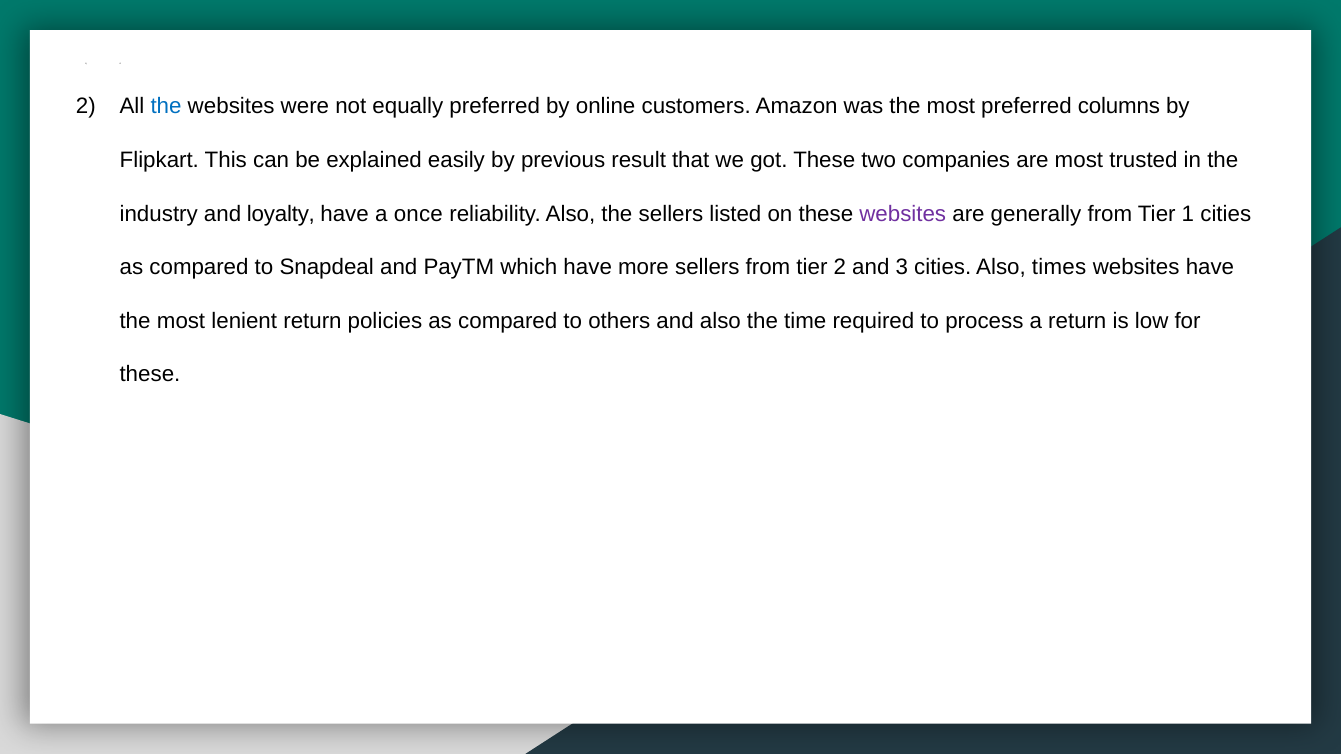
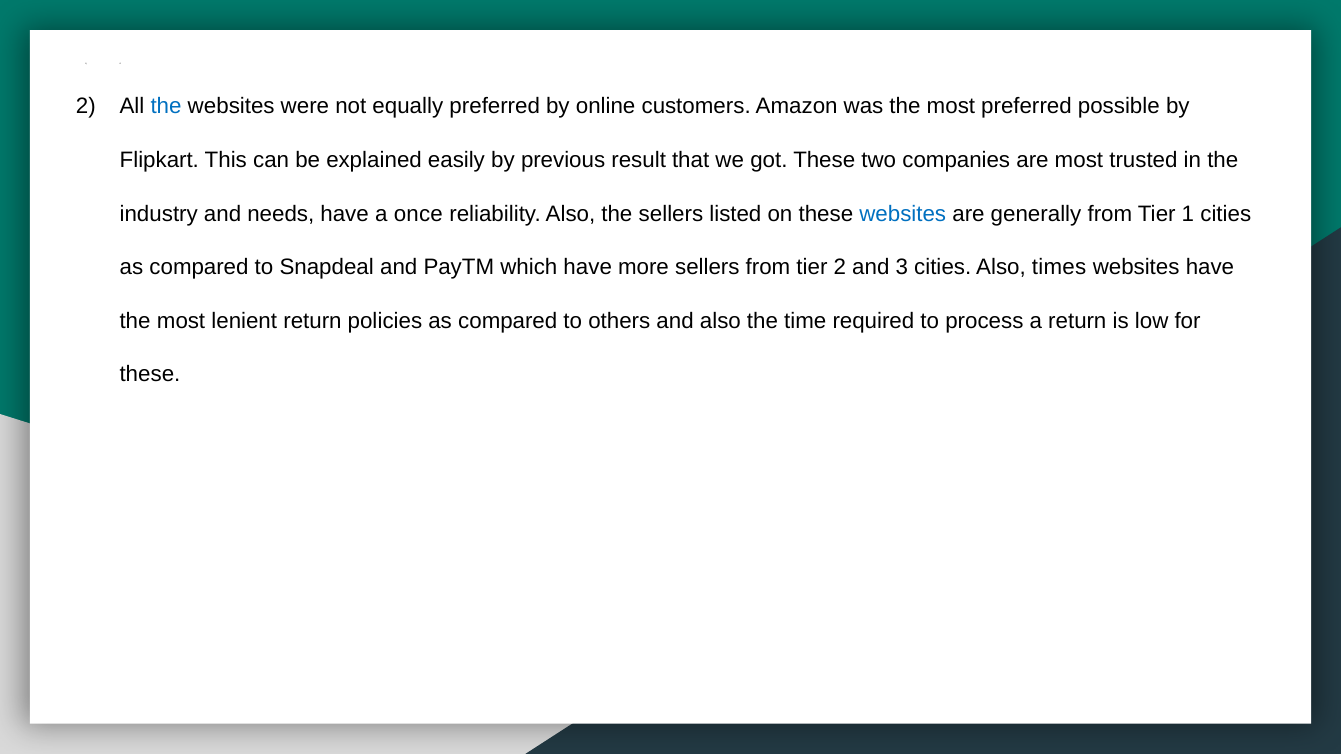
columns: columns -> possible
loyalty: loyalty -> needs
websites at (903, 214) colour: purple -> blue
